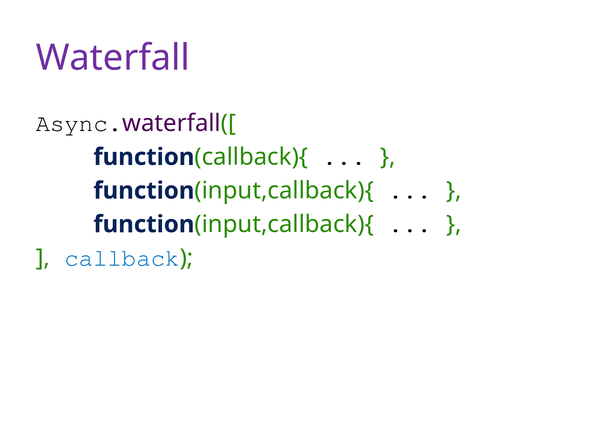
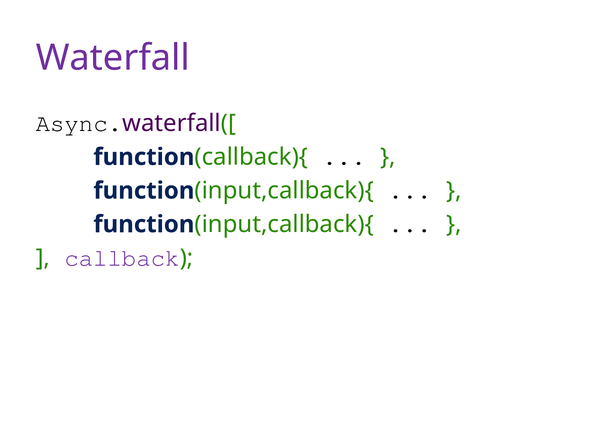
callback colour: blue -> purple
